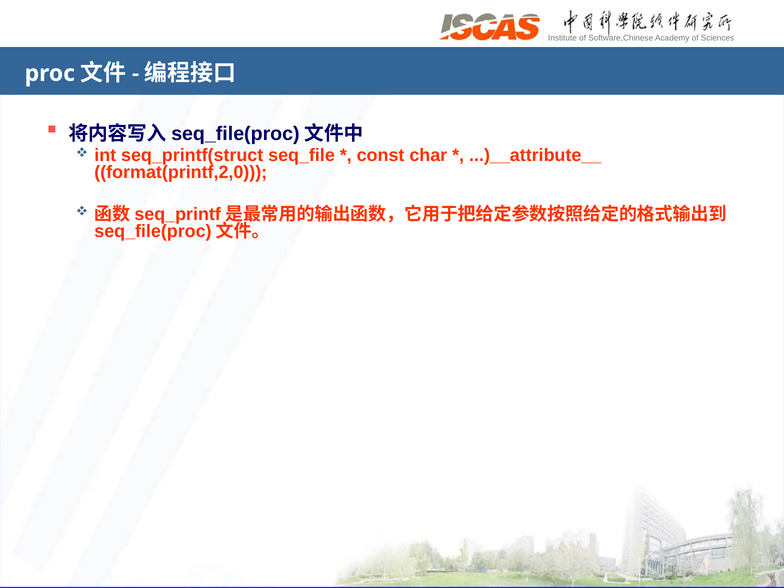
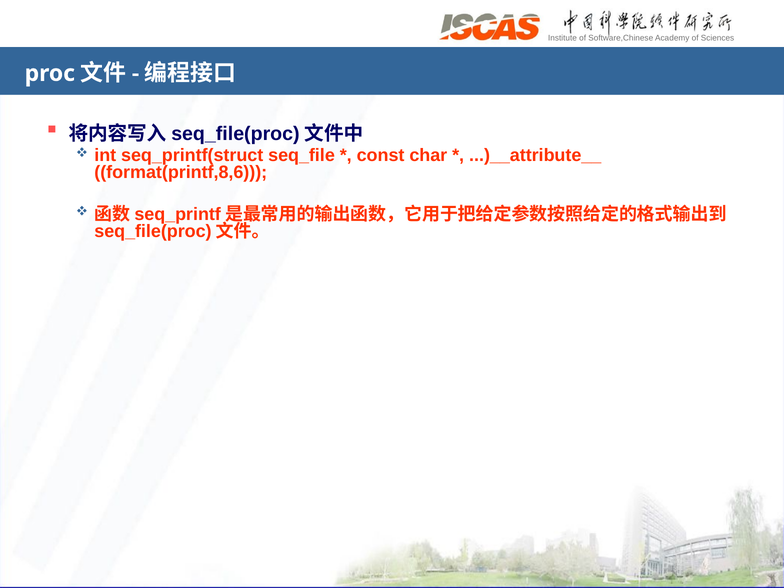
format(printf,2,0: format(printf,2,0 -> format(printf,8,6
